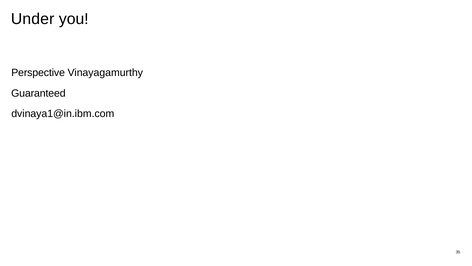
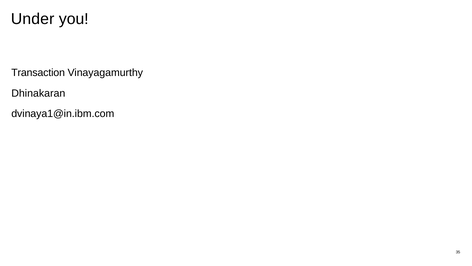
Perspective: Perspective -> Transaction
Guaranteed: Guaranteed -> Dhinakaran
